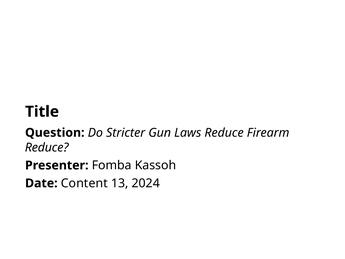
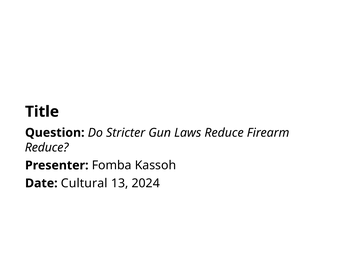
Content: Content -> Cultural
